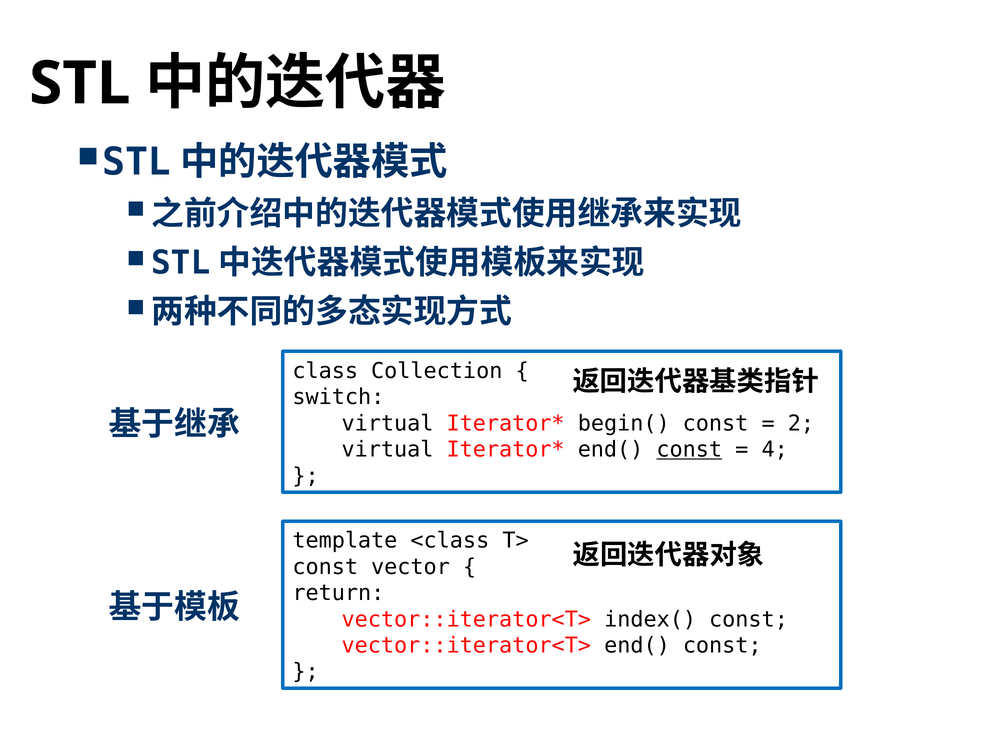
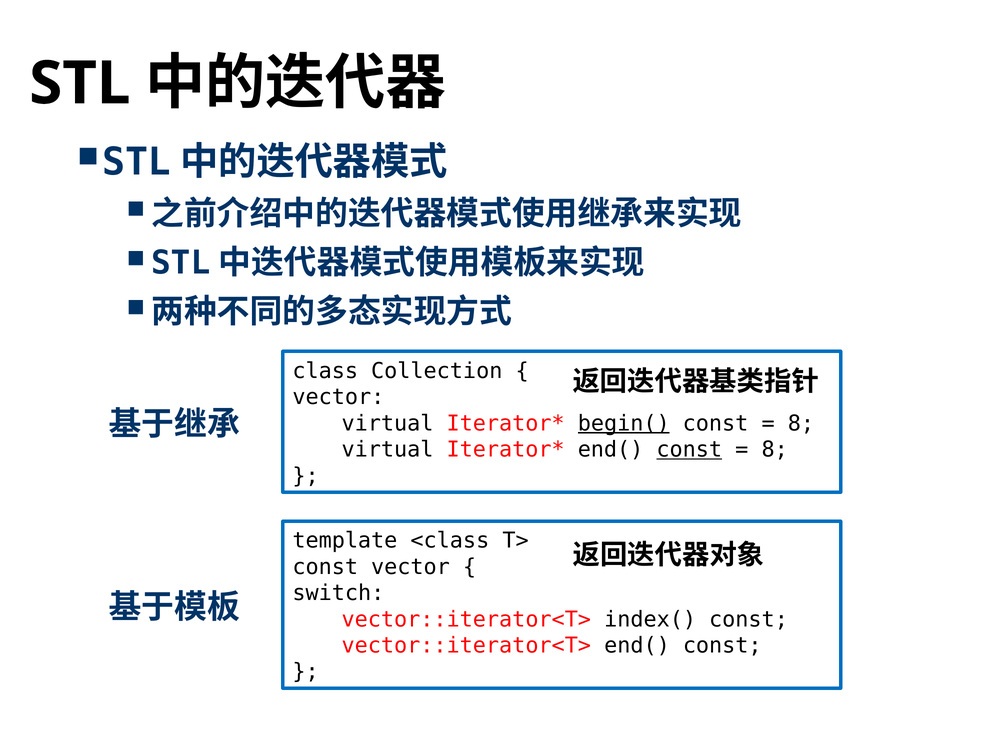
switch at (338, 397): switch -> vector
begin( underline: none -> present
2 at (801, 423): 2 -> 8
4 at (775, 450): 4 -> 8
return: return -> switch
